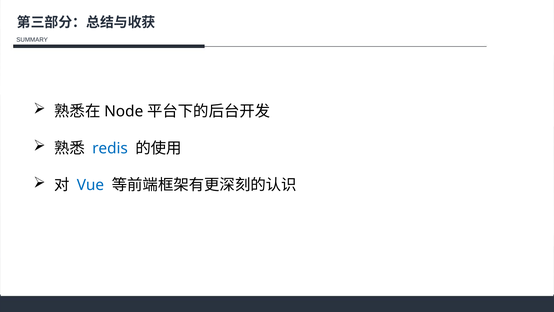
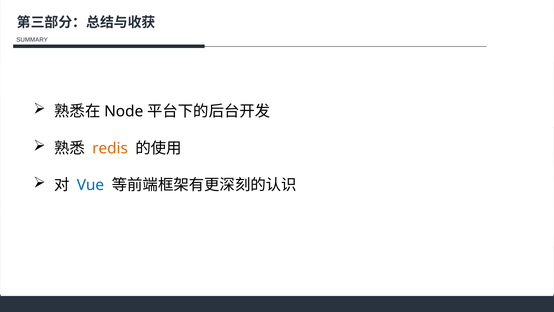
redis colour: blue -> orange
